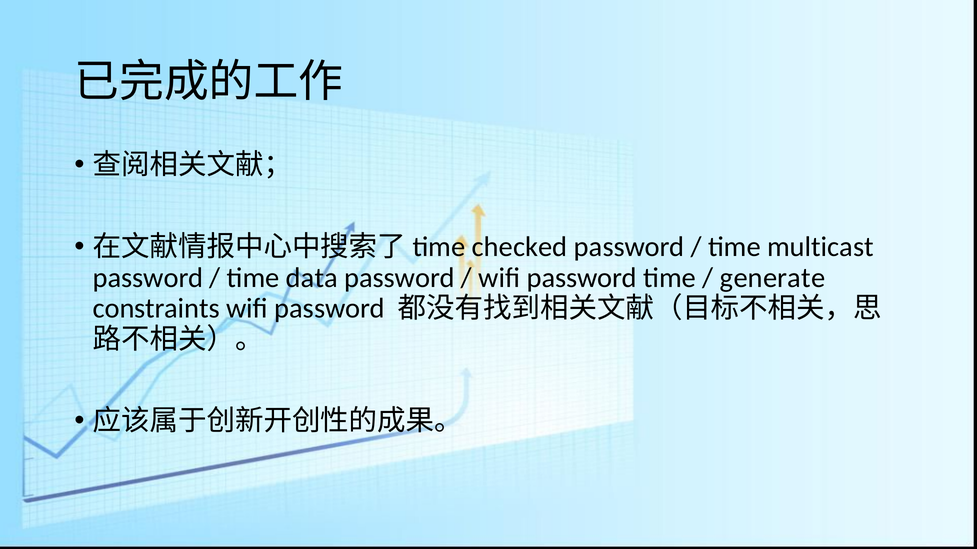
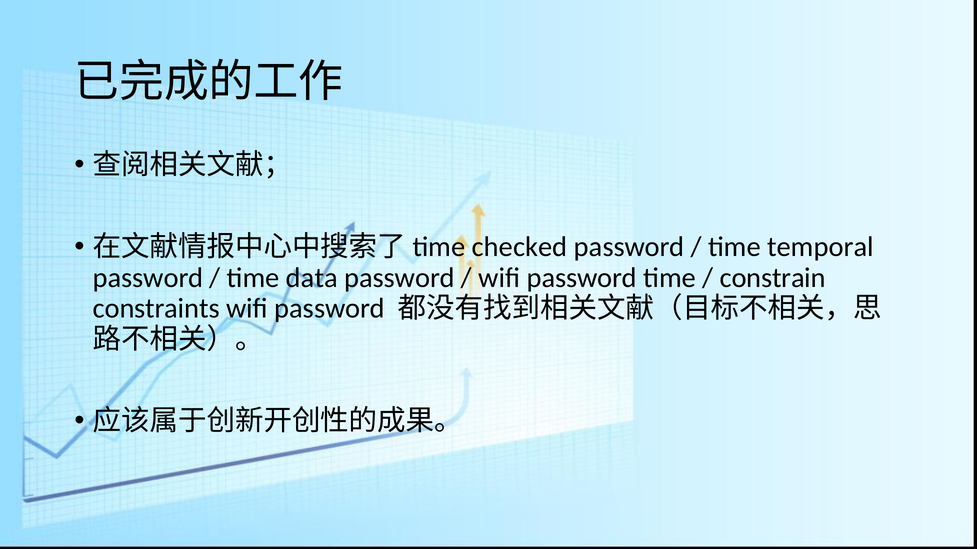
multicast: multicast -> temporal
generate: generate -> constrain
